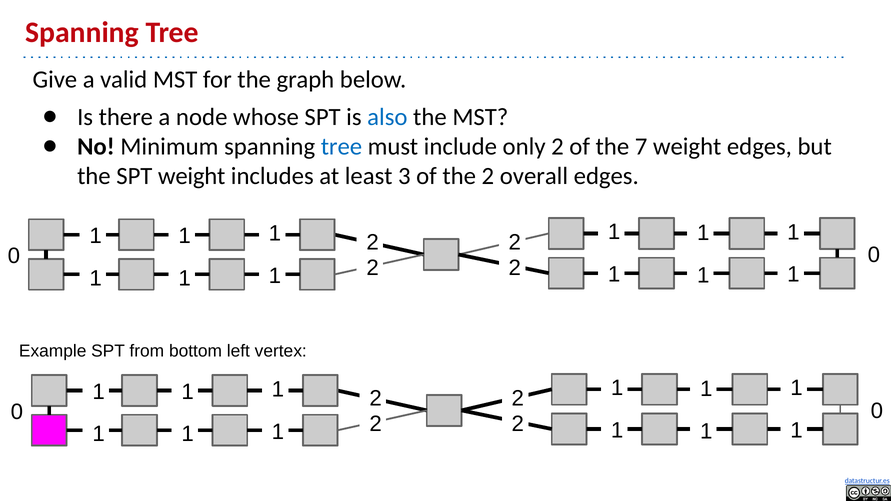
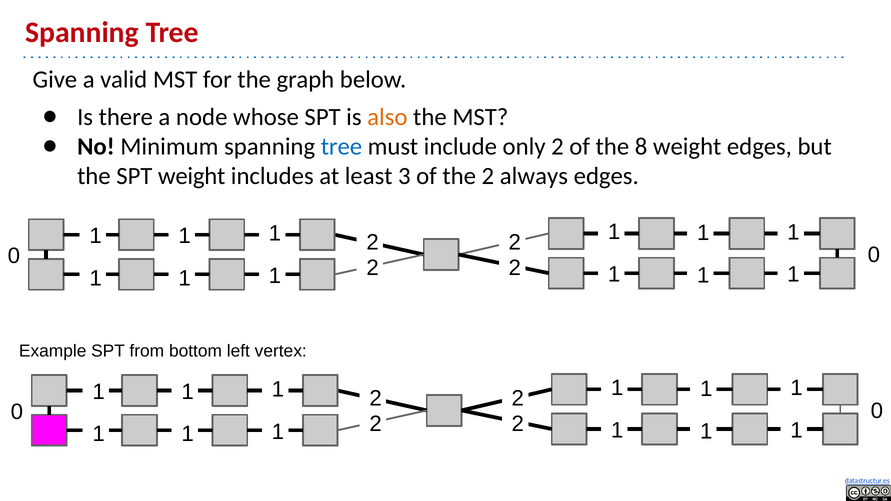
also colour: blue -> orange
7: 7 -> 8
overall: overall -> always
